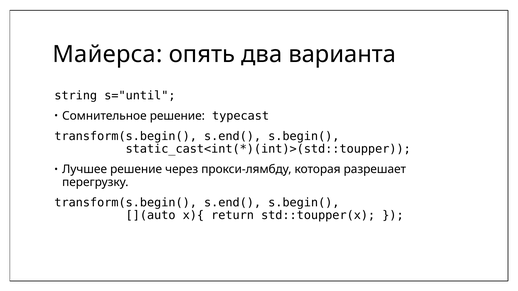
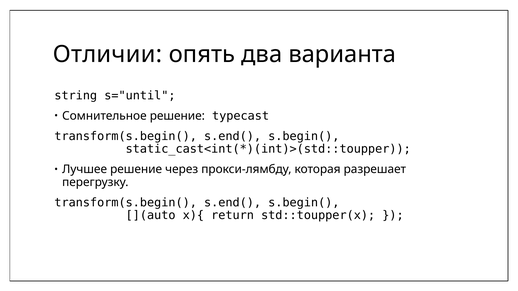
Майерса: Майерса -> Отличии
